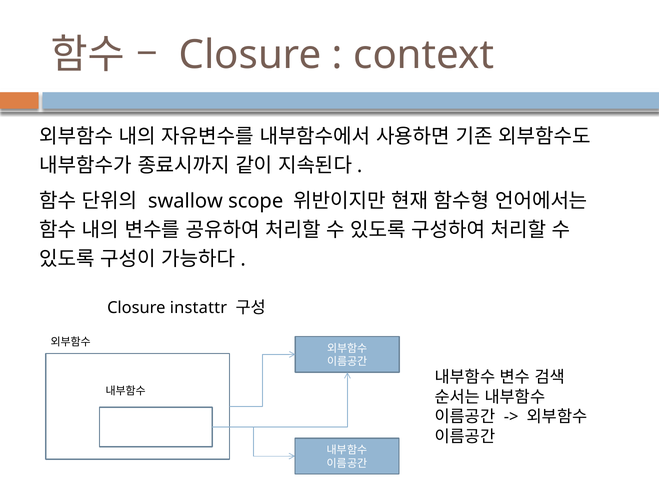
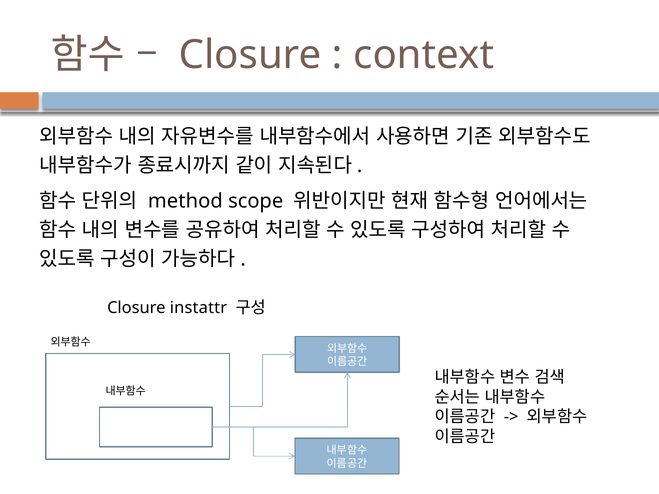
swallow: swallow -> method
